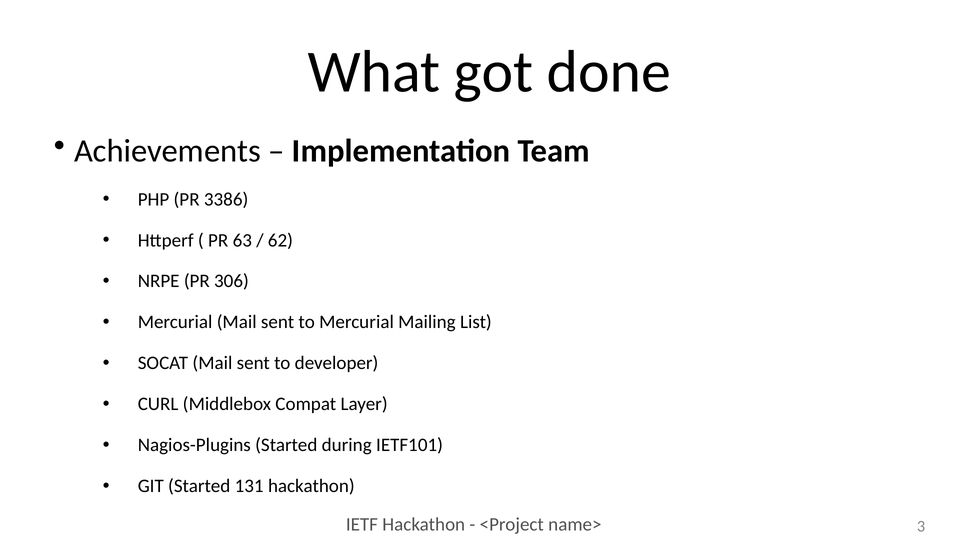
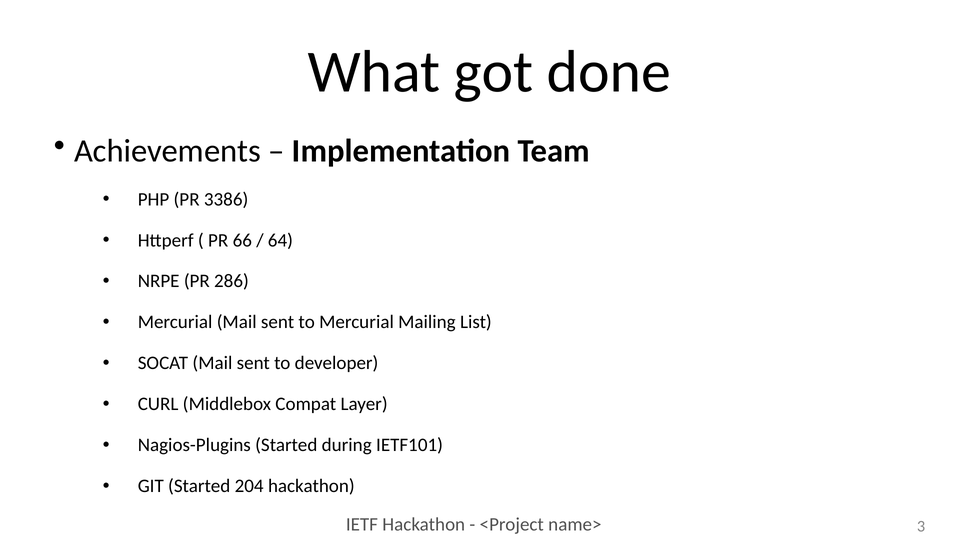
63: 63 -> 66
62: 62 -> 64
306: 306 -> 286
131: 131 -> 204
